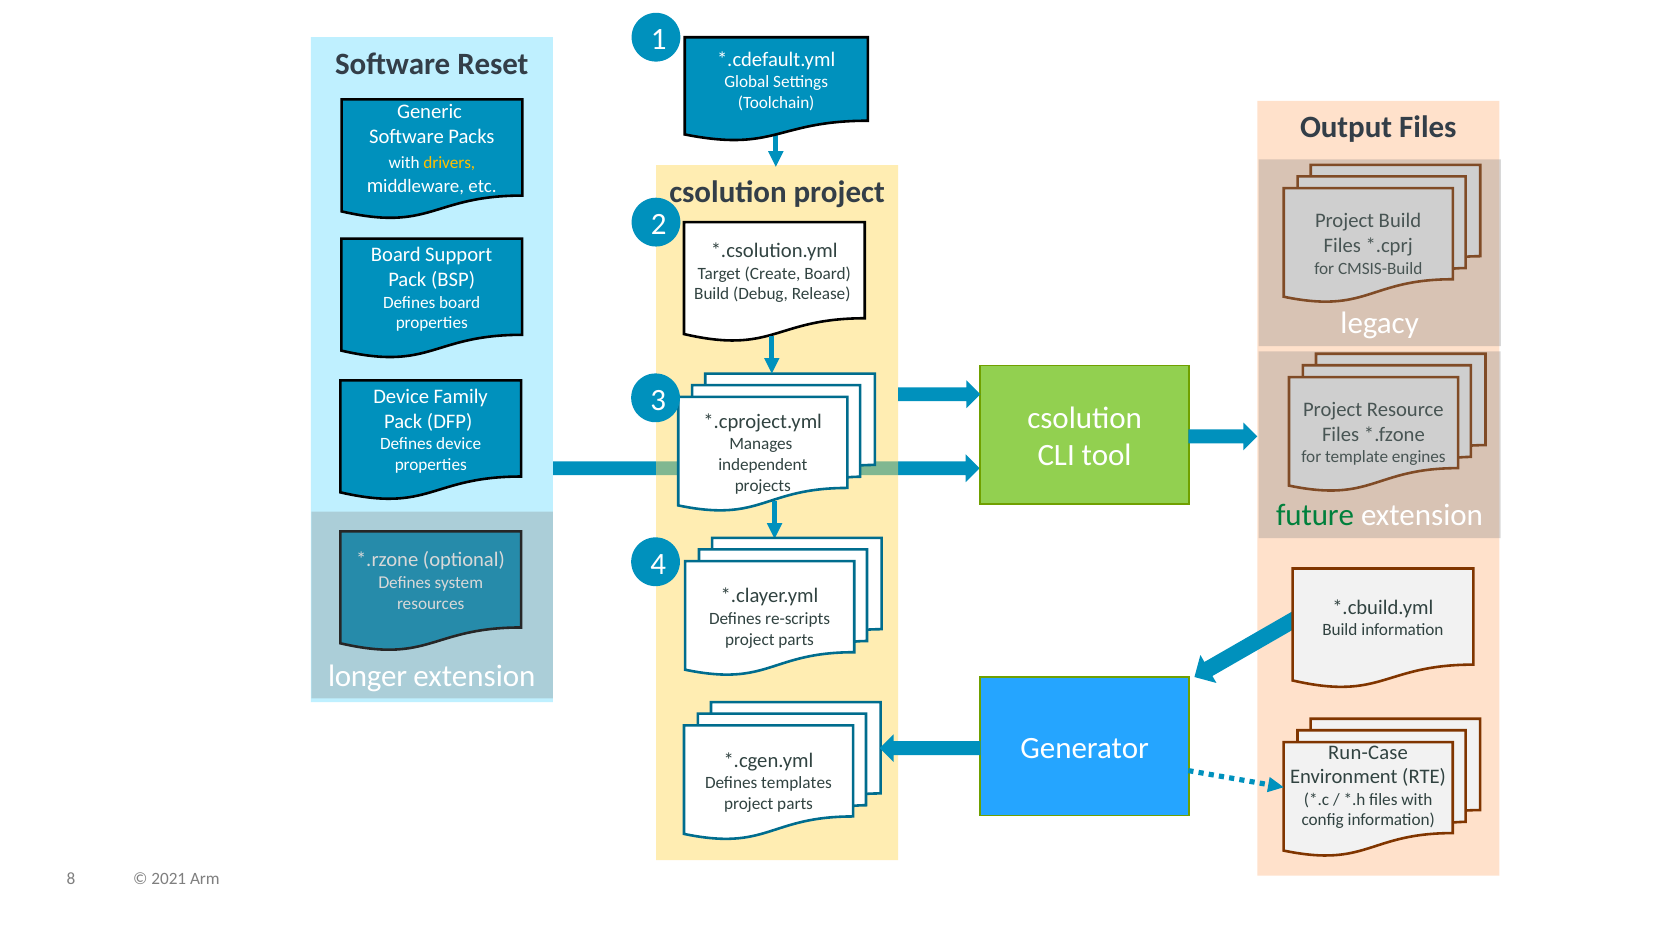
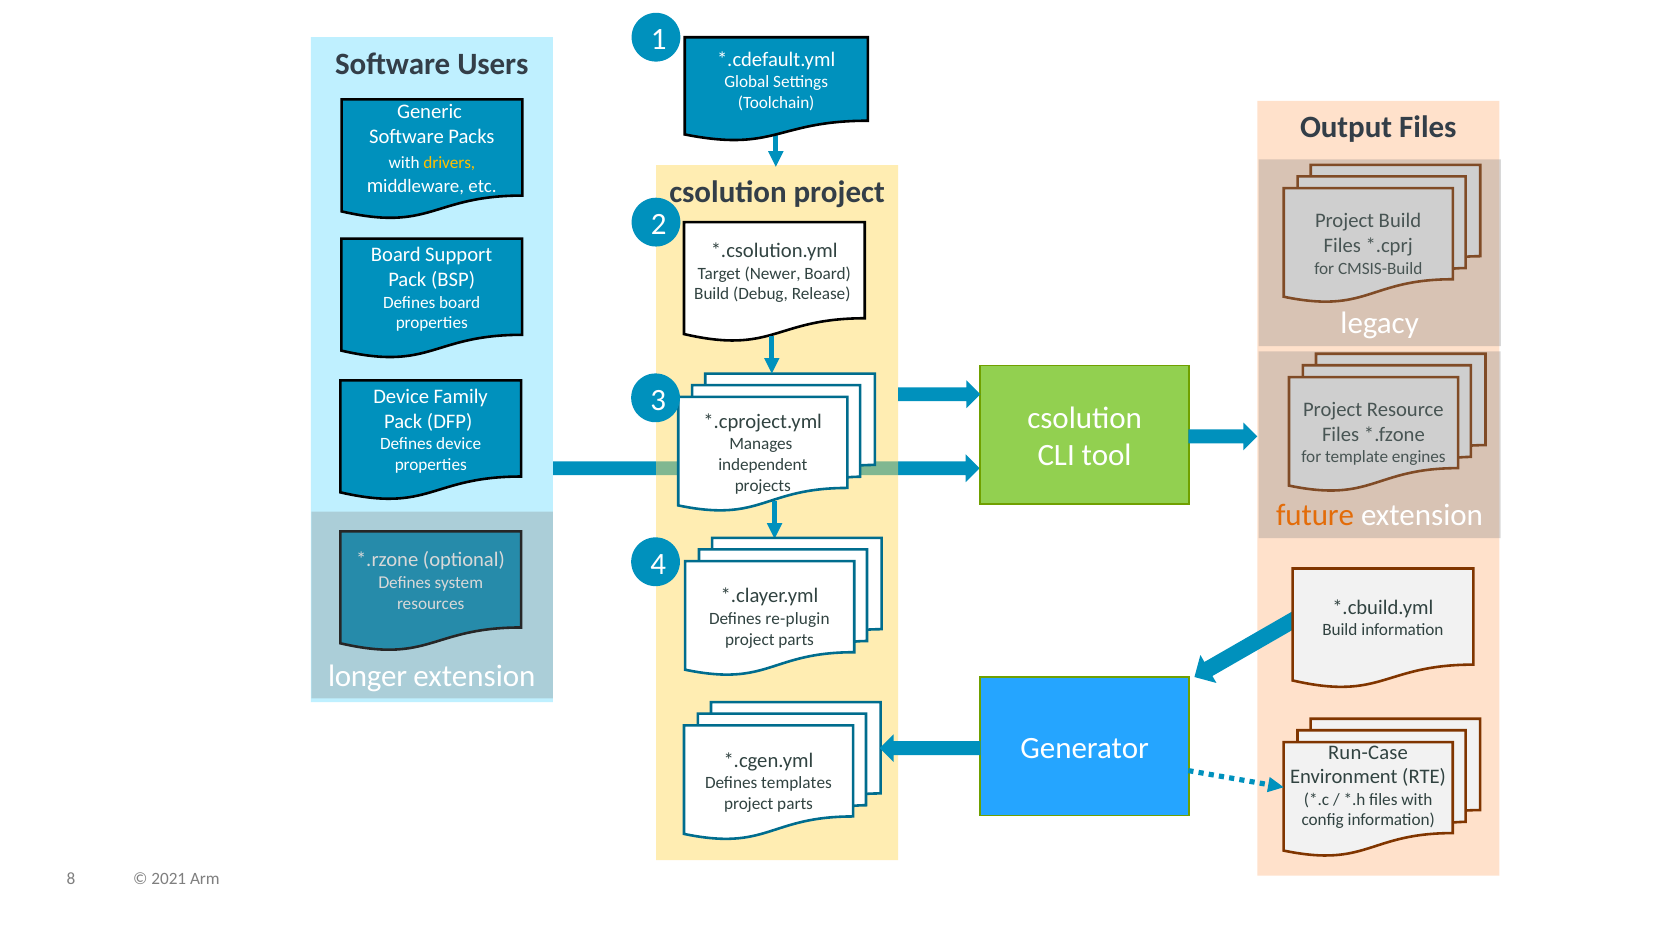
Reset: Reset -> Users
Create: Create -> Newer
future colour: green -> orange
re-scripts: re-scripts -> re-plugin
